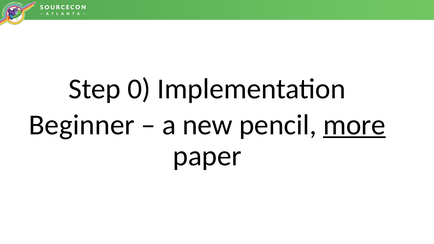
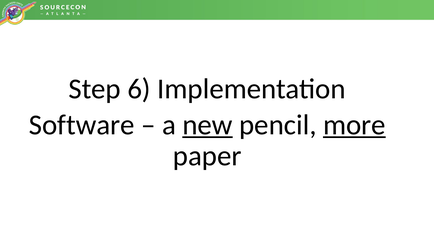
0: 0 -> 6
Beginner: Beginner -> Software
new underline: none -> present
